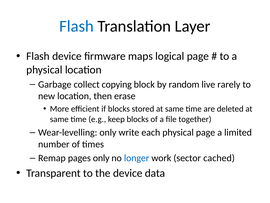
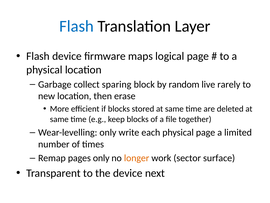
copying: copying -> sparing
longer colour: blue -> orange
cached: cached -> surface
data: data -> next
